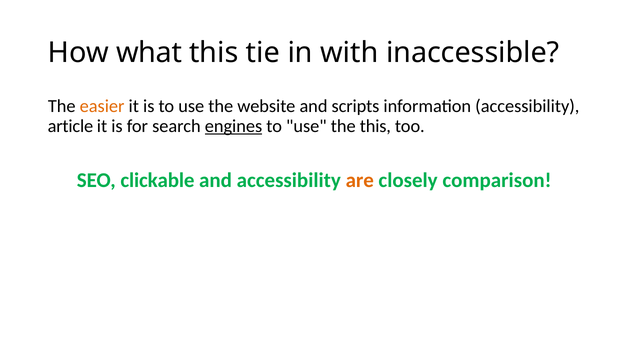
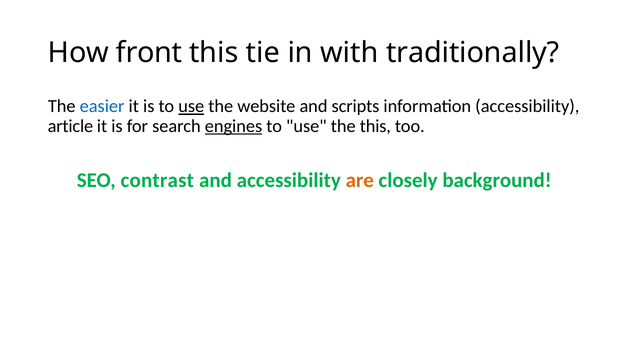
what: what -> front
inaccessible: inaccessible -> traditionally
easier colour: orange -> blue
use at (191, 106) underline: none -> present
clickable: clickable -> contrast
comparison: comparison -> background
